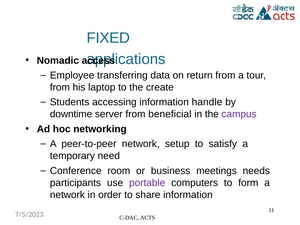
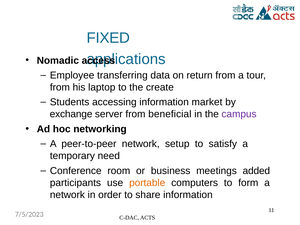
handle: handle -> market
downtime: downtime -> exchange
needs: needs -> added
portable colour: purple -> orange
